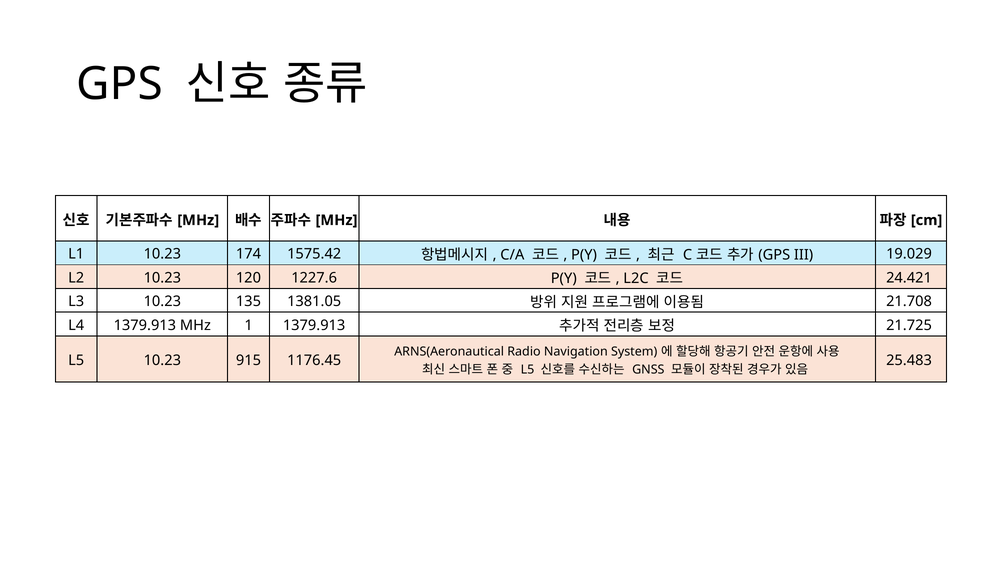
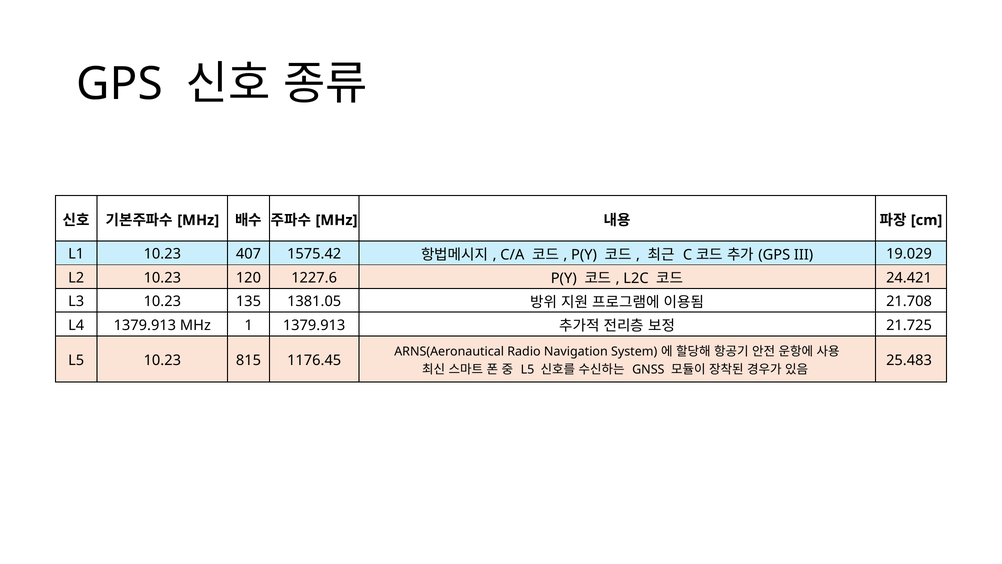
174: 174 -> 407
915: 915 -> 815
